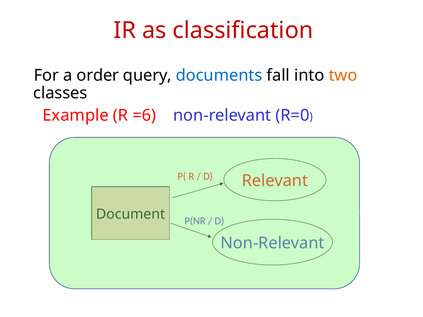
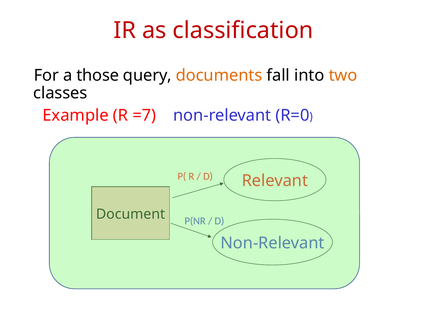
order: order -> those
documents colour: blue -> orange
=6: =6 -> =7
